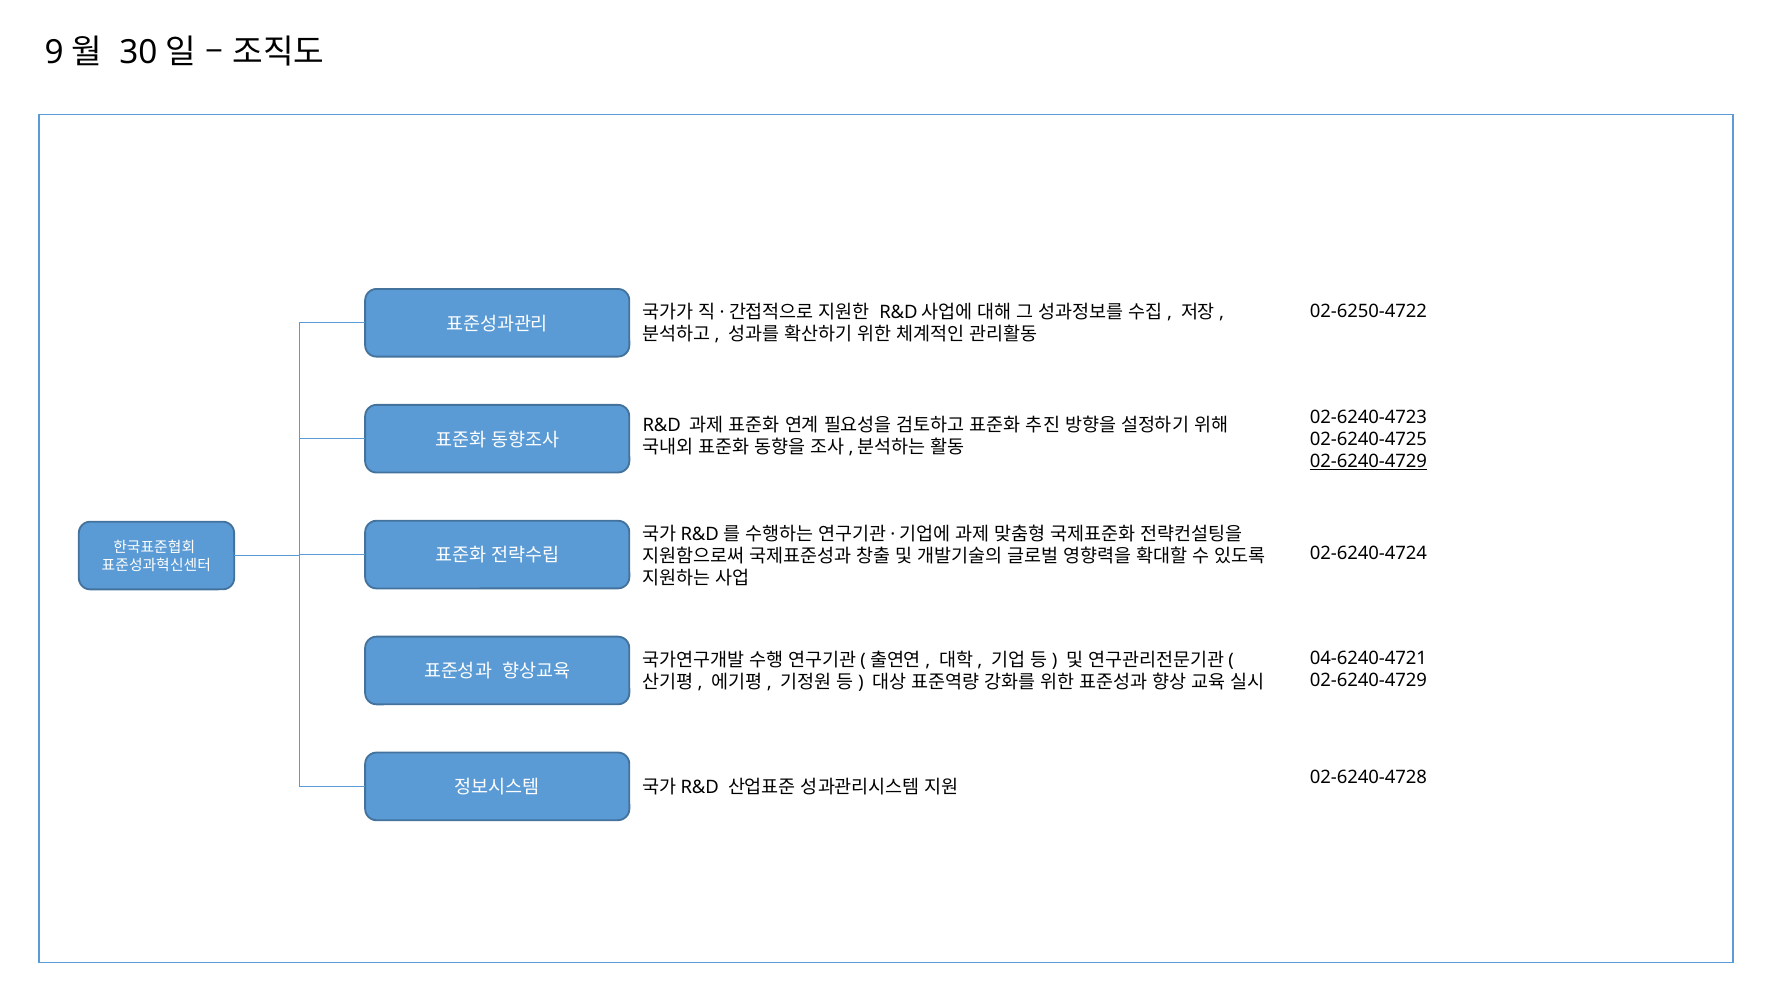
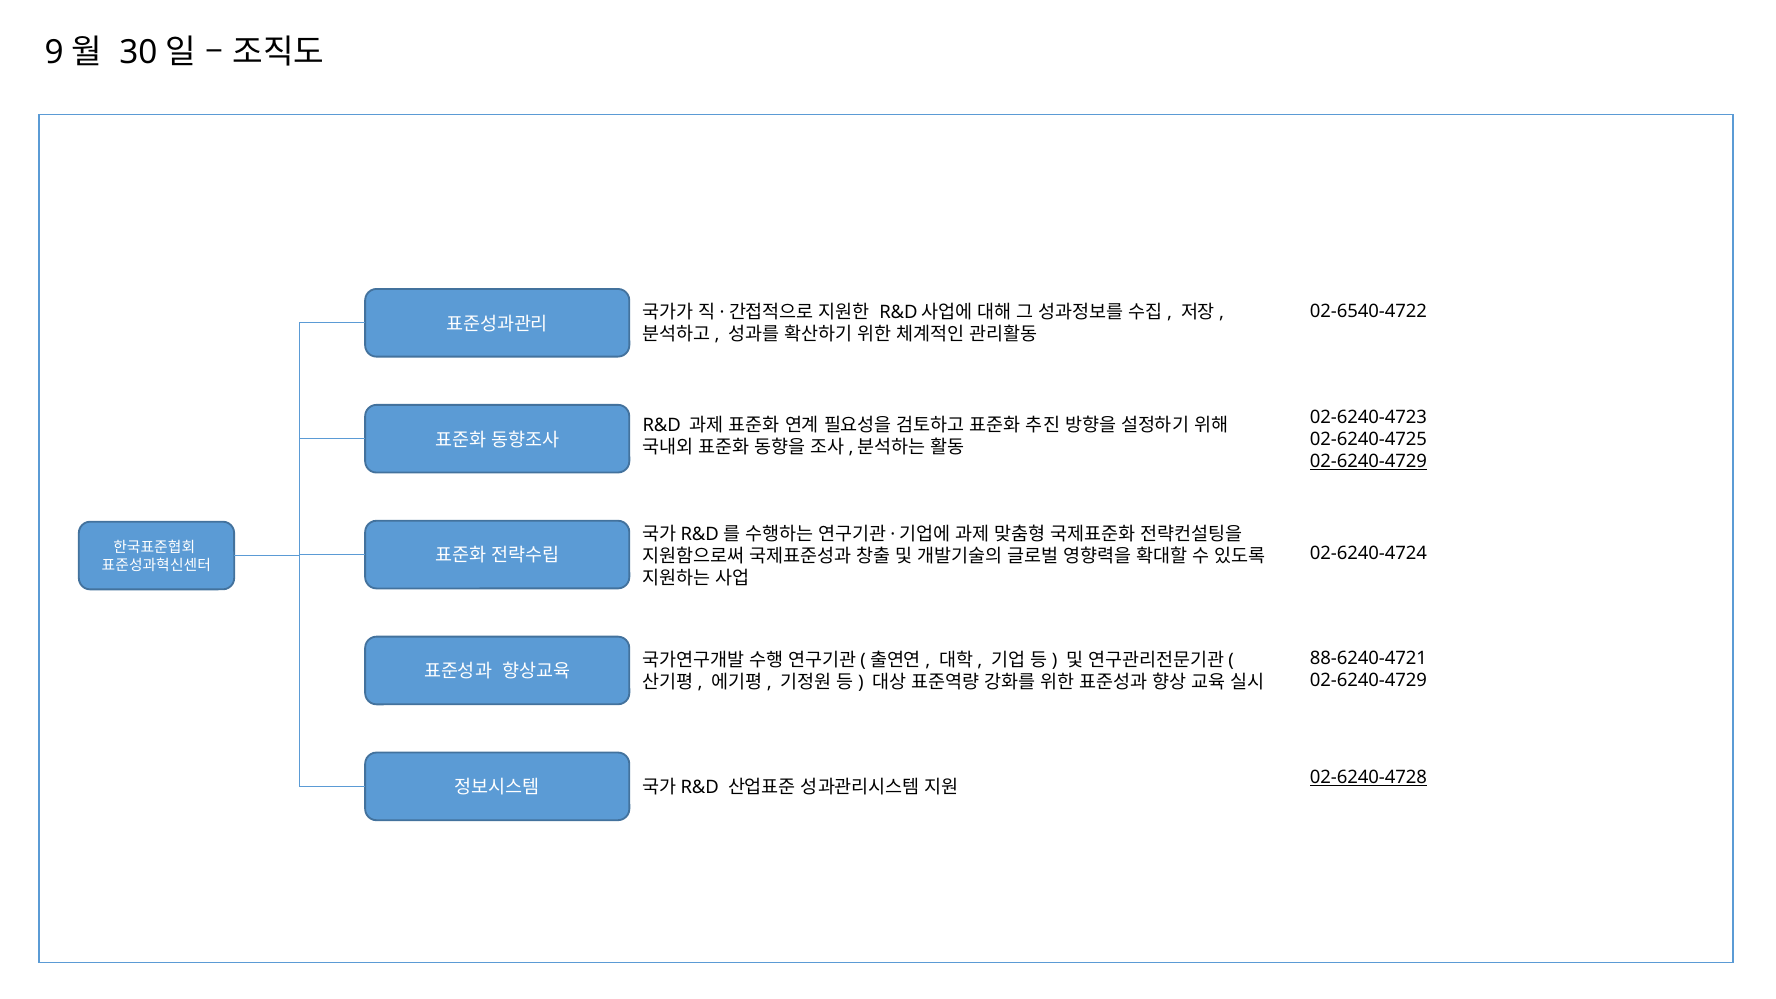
02-6250-4722: 02-6250-4722 -> 02-6540-4722
04-6240-4721: 04-6240-4721 -> 88-6240-4721
02-6240-4728 underline: none -> present
